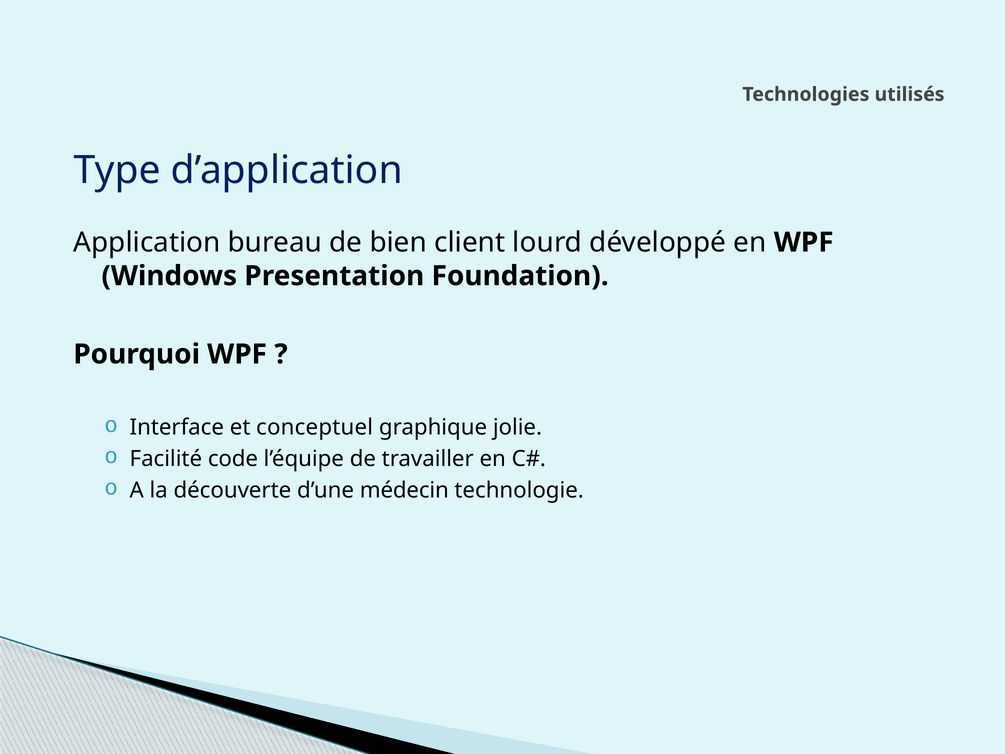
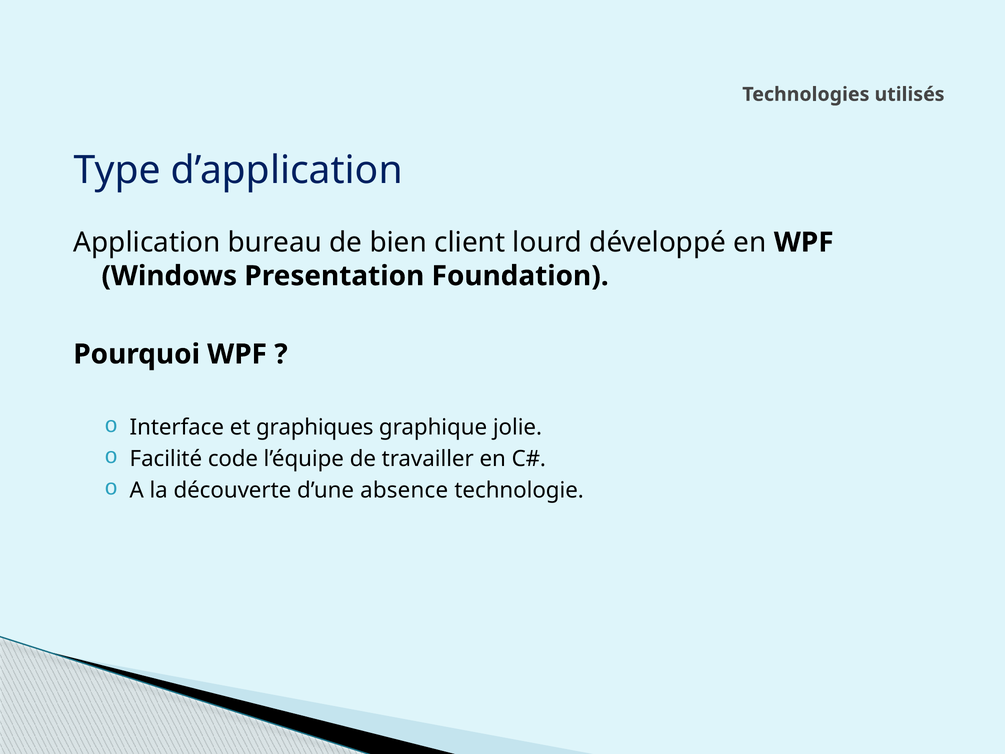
conceptuel: conceptuel -> graphiques
médecin: médecin -> absence
